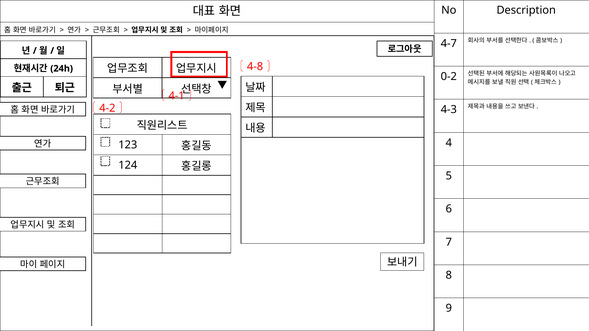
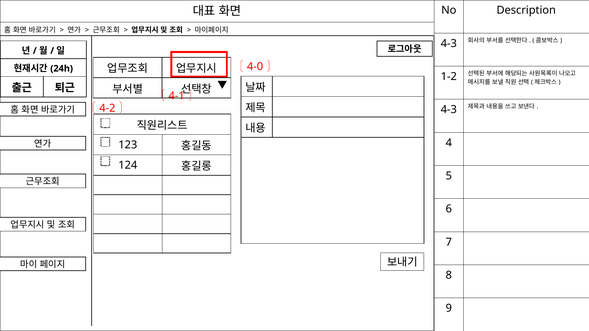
4-7 at (449, 43): 4-7 -> 4-3
4-8: 4-8 -> 4-0
0-2: 0-2 -> 1-2
